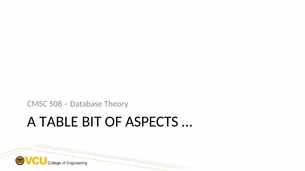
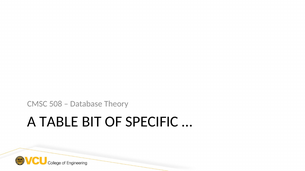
ASPECTS: ASPECTS -> SPECIFIC
